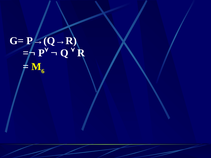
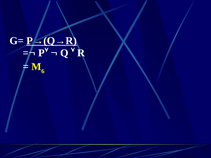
P→(Q→R underline: none -> present
